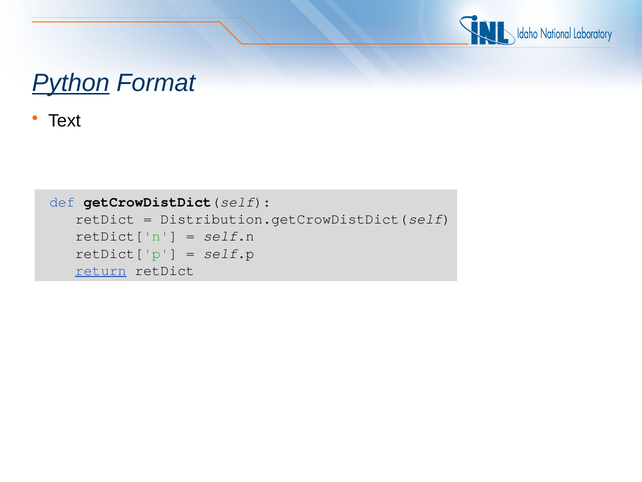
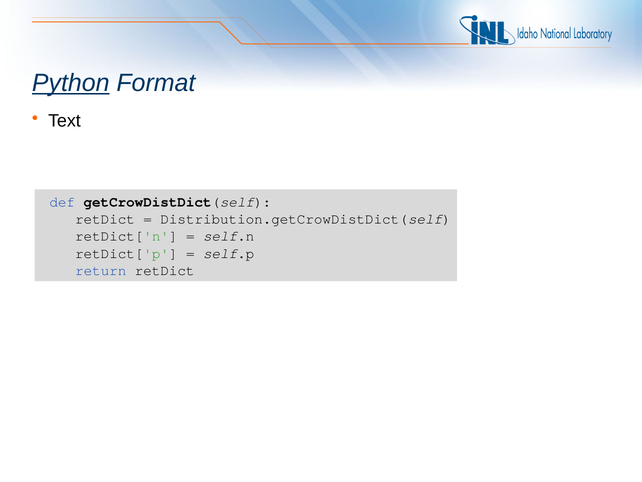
return underline: present -> none
